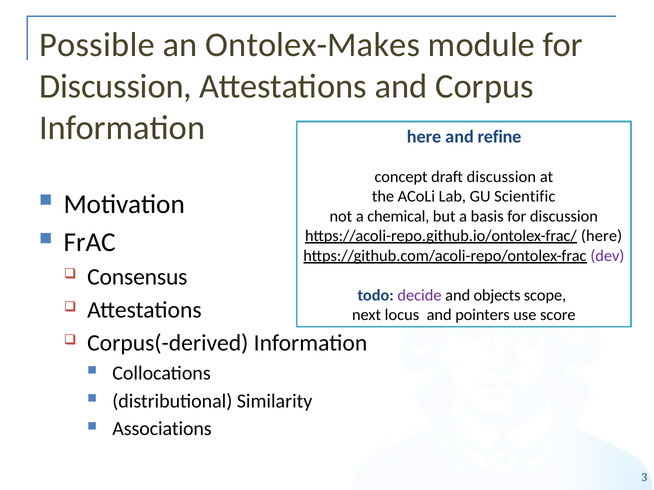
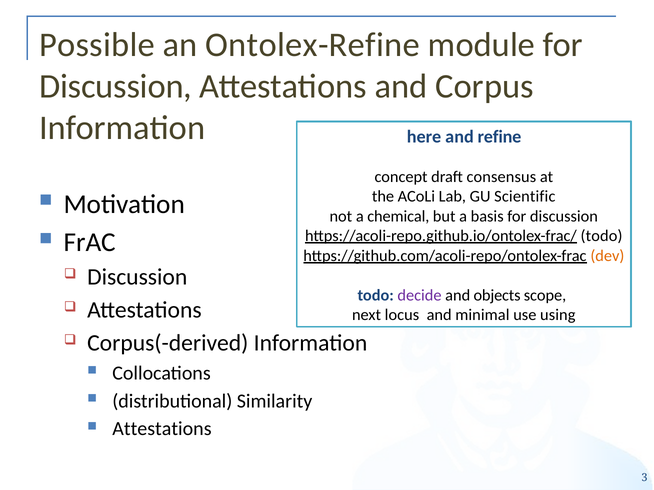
Ontolex-Makes: Ontolex-Makes -> Ontolex-Refine
draft discussion: discussion -> consensus
https://acoli-repo.github.io/ontolex-frac/ here: here -> todo
dev colour: purple -> orange
Consensus at (137, 277): Consensus -> Discussion
pointers: pointers -> minimal
score: score -> using
Associations at (162, 429): Associations -> Attestations
